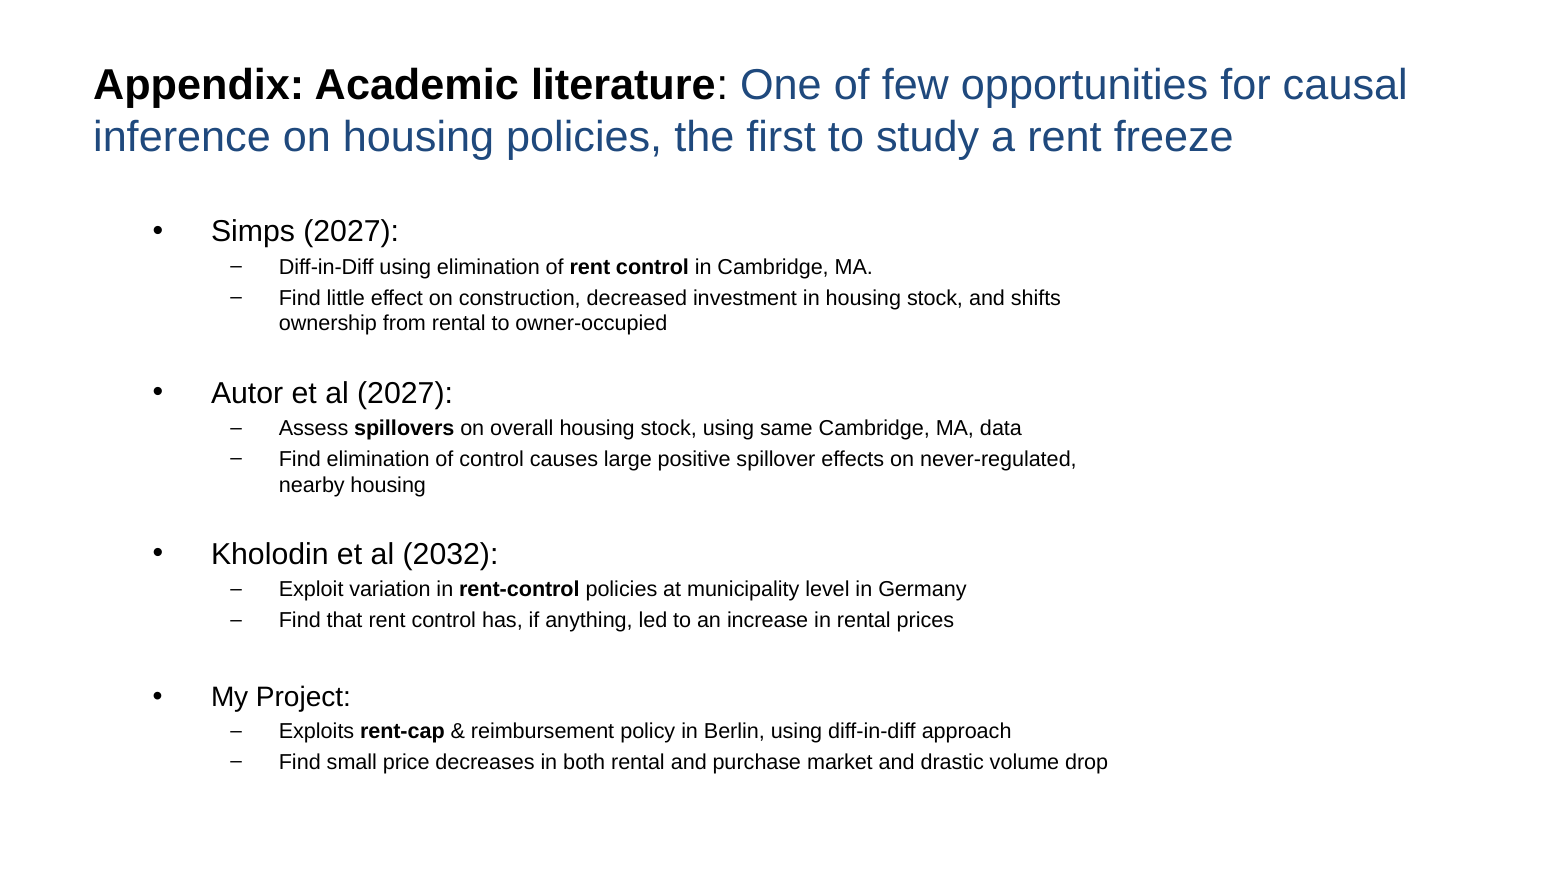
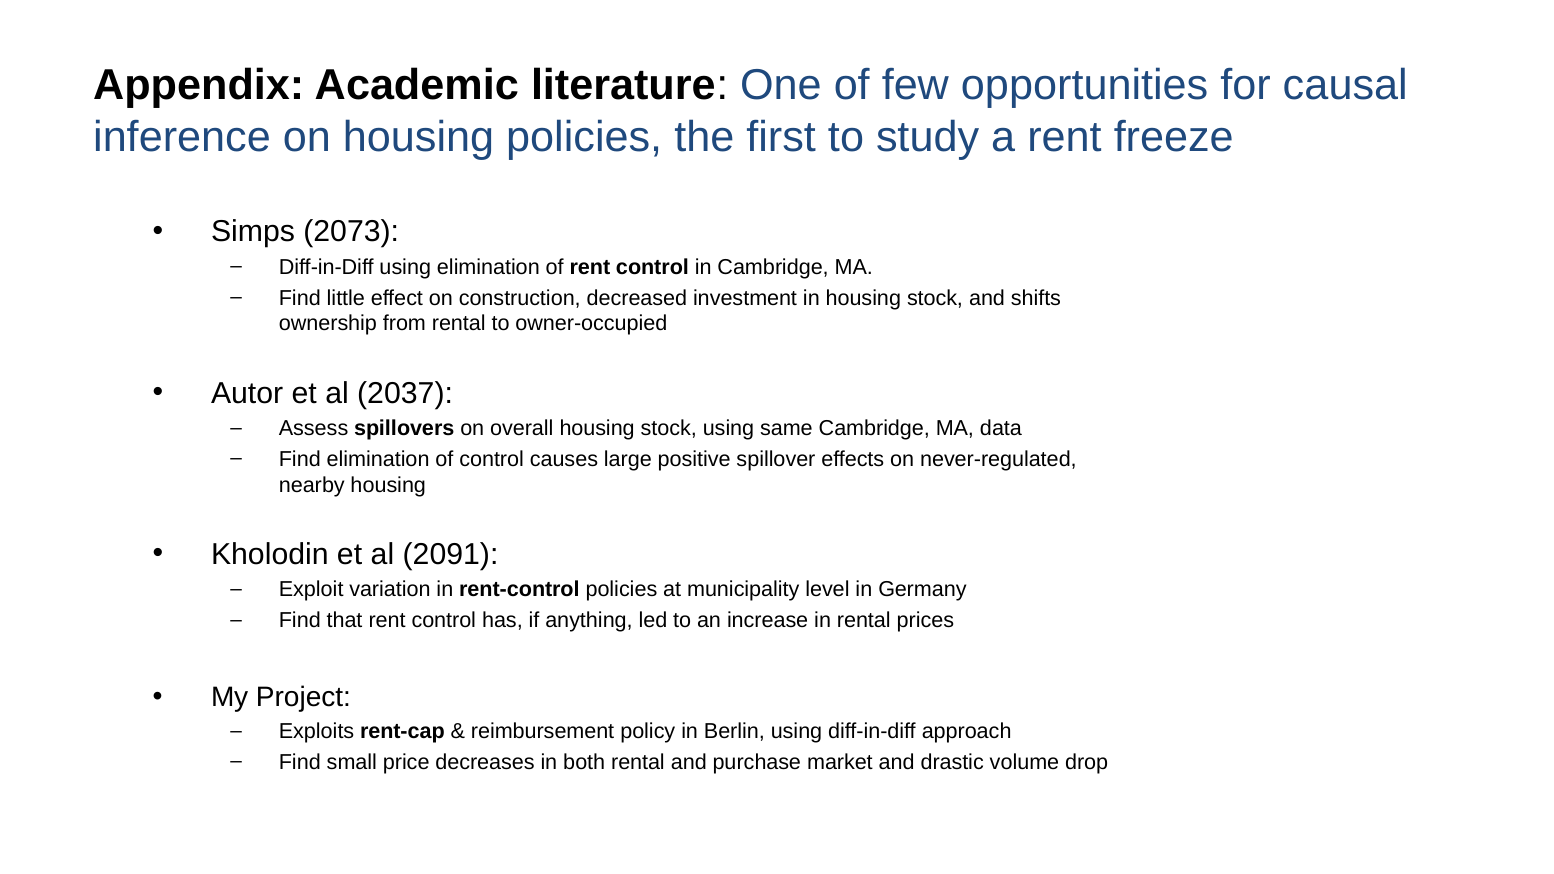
Simps 2027: 2027 -> 2073
al 2027: 2027 -> 2037
2032: 2032 -> 2091
